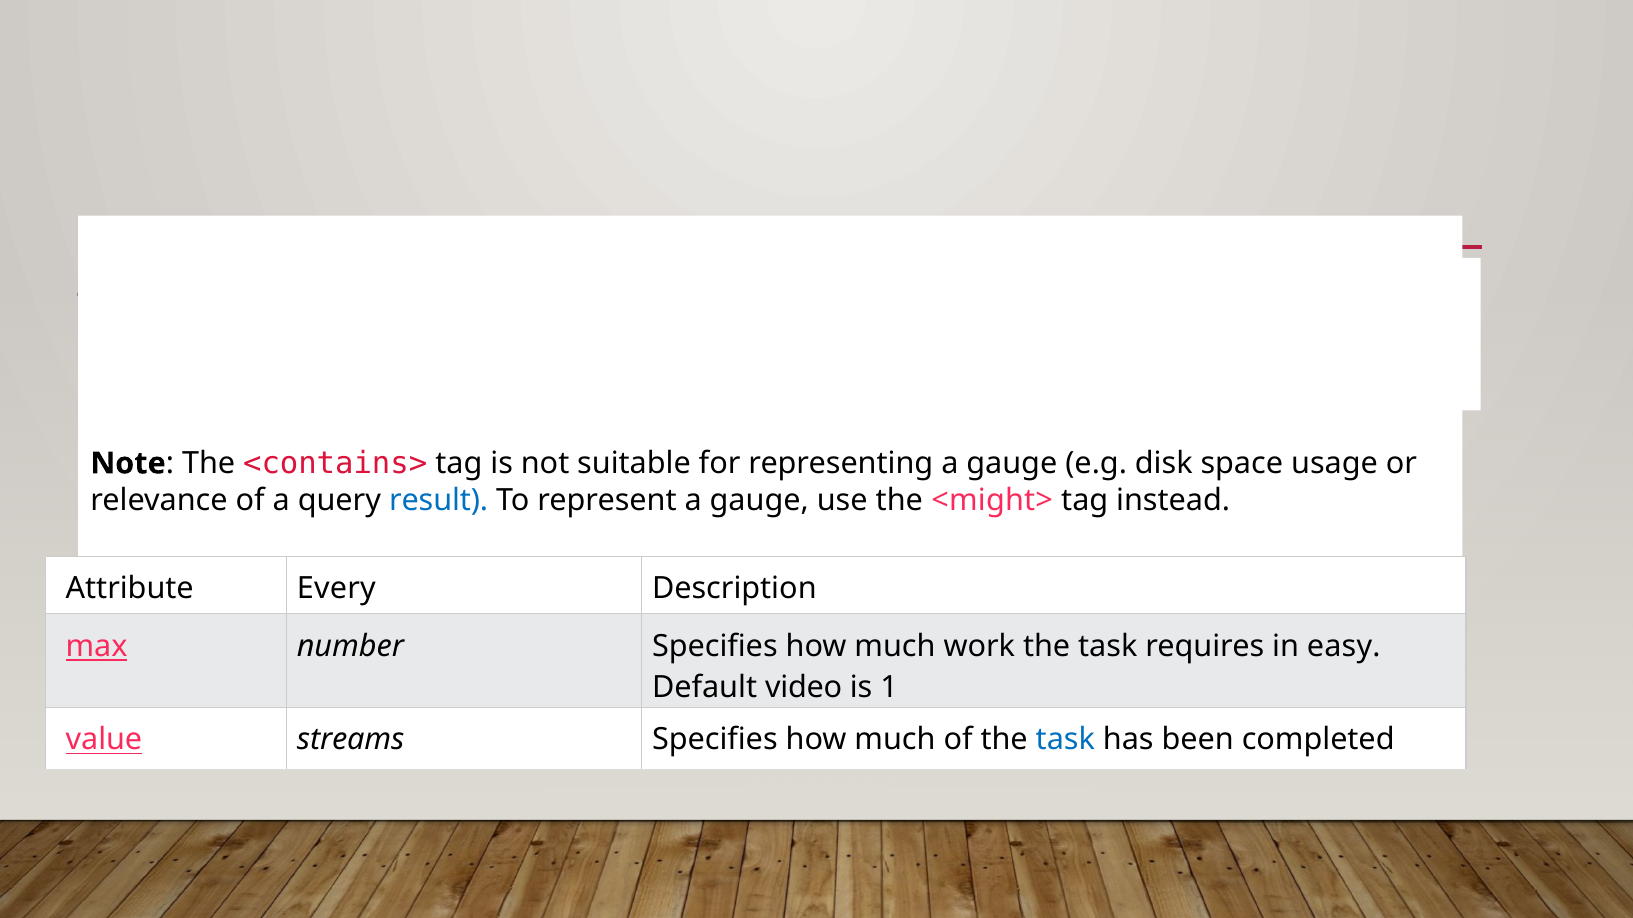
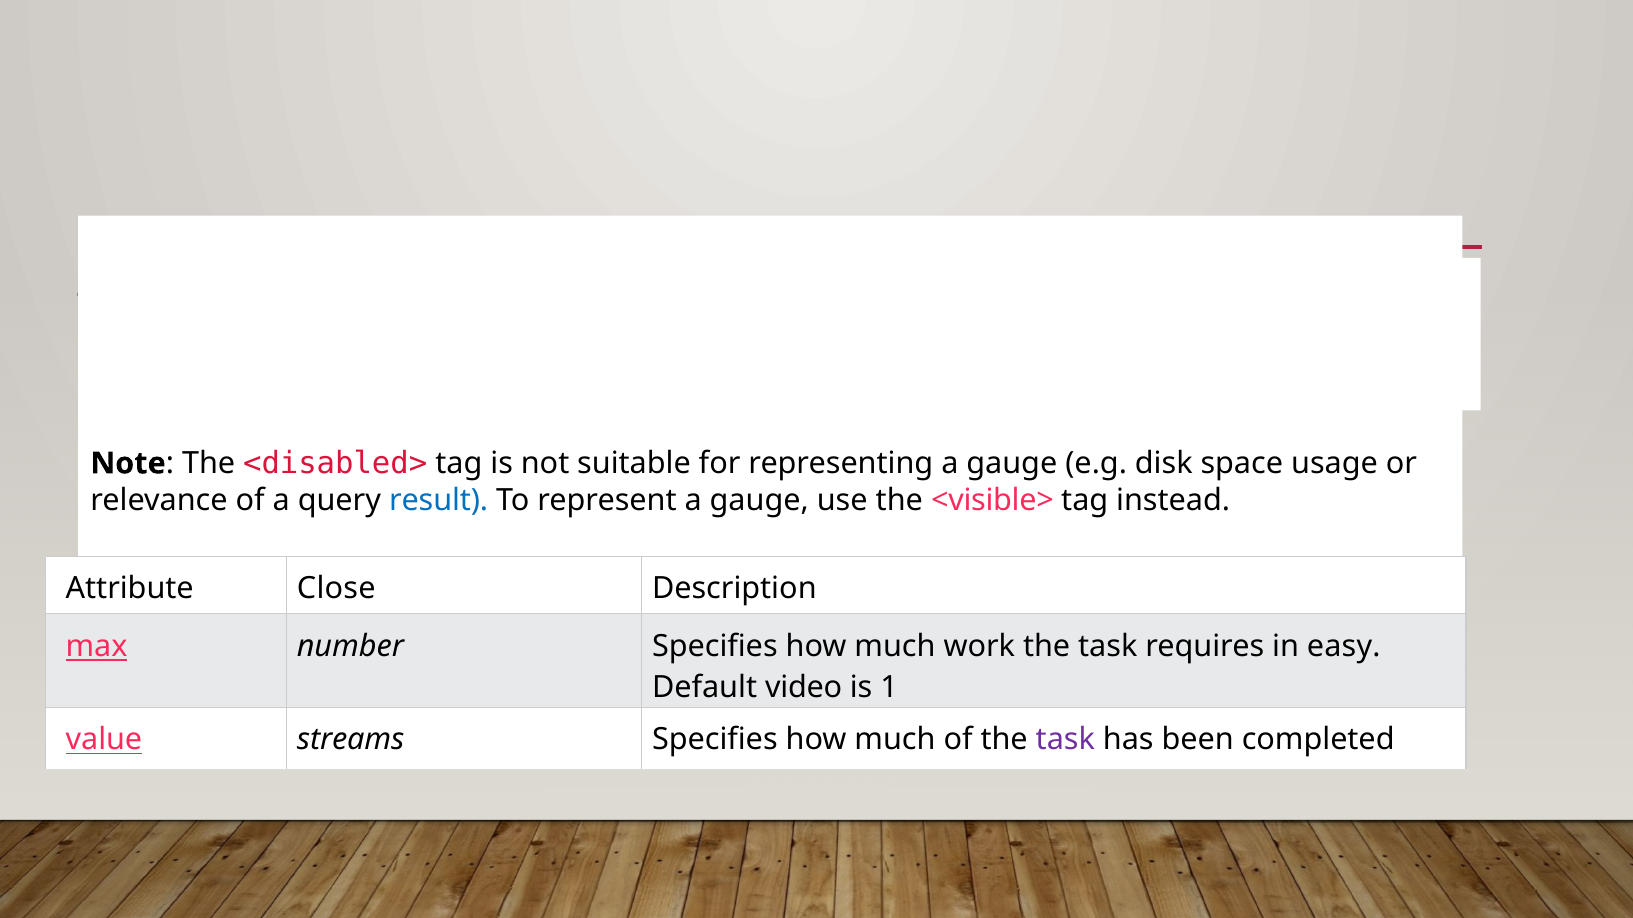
<contains>: <contains> -> <disabled>
<might>: <might> -> <visible>
Every: Every -> Close
task at (1065, 740) colour: blue -> purple
